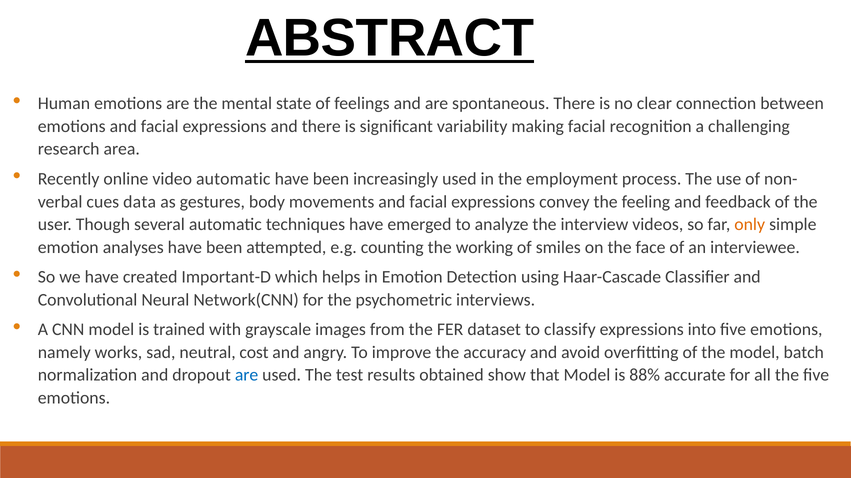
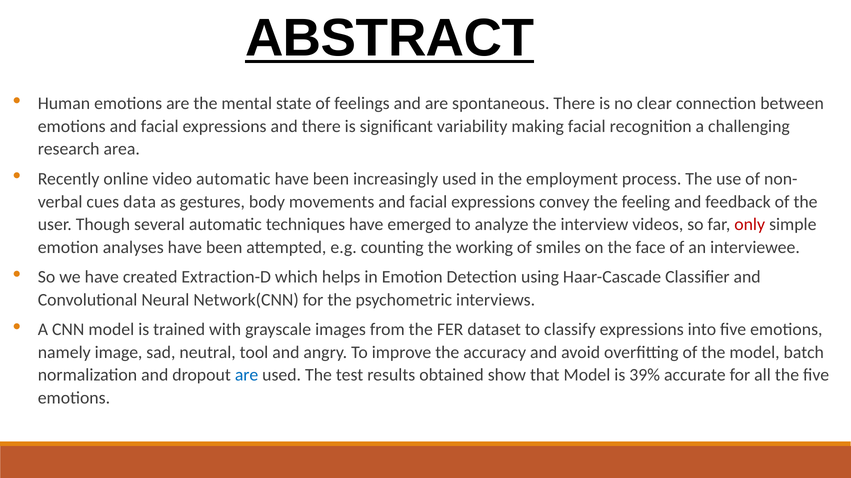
only colour: orange -> red
Important-D: Important-D -> Extraction-D
works: works -> image
cost: cost -> tool
88%: 88% -> 39%
